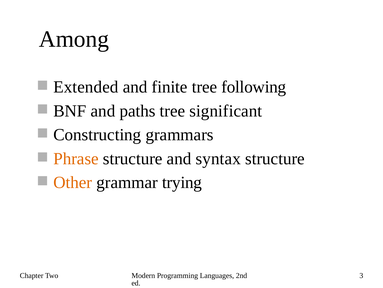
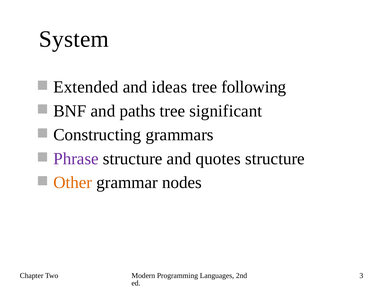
Among: Among -> System
finite: finite -> ideas
Phrase colour: orange -> purple
syntax: syntax -> quotes
trying: trying -> nodes
